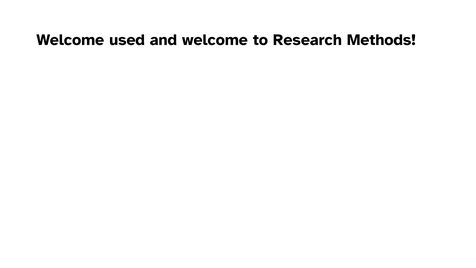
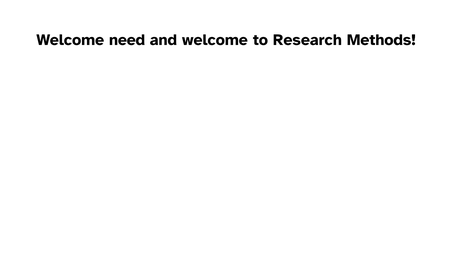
used: used -> need
